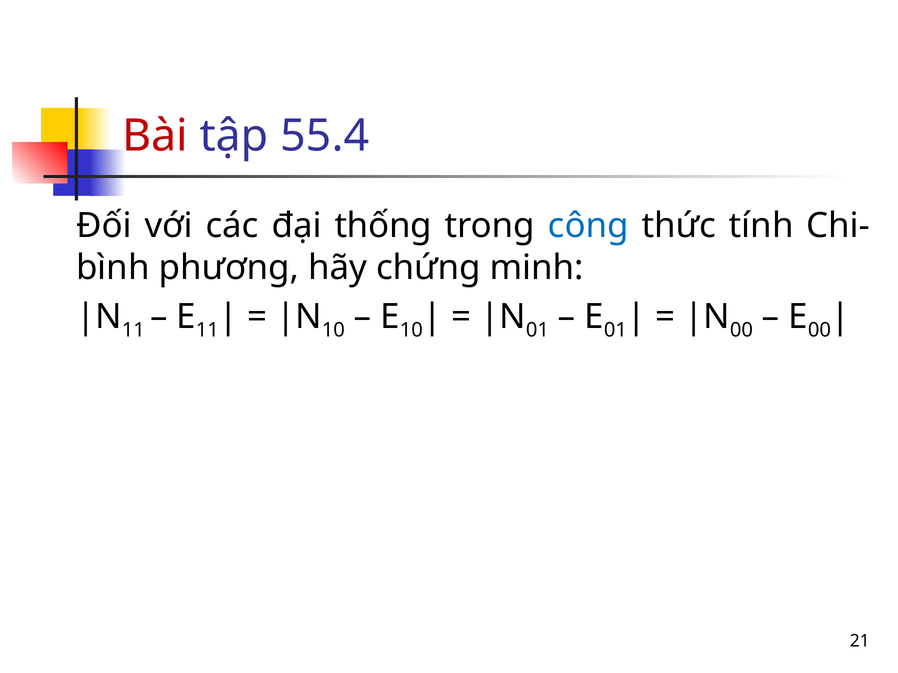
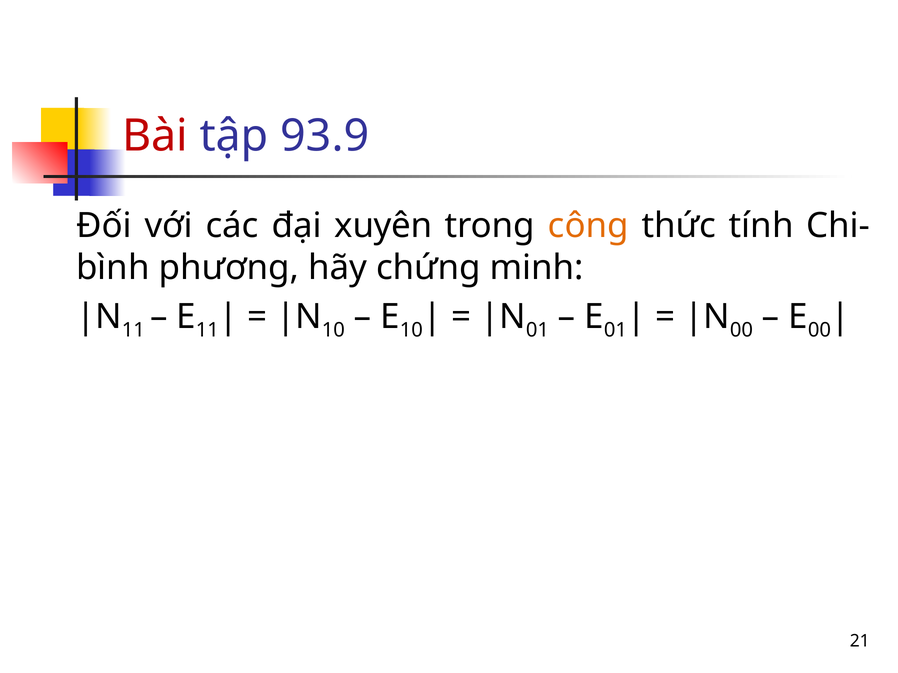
55.4: 55.4 -> 93.9
thống: thống -> xuyên
công colour: blue -> orange
